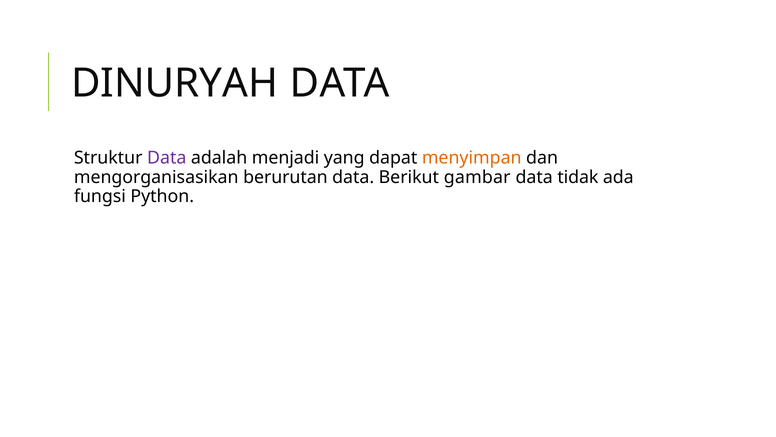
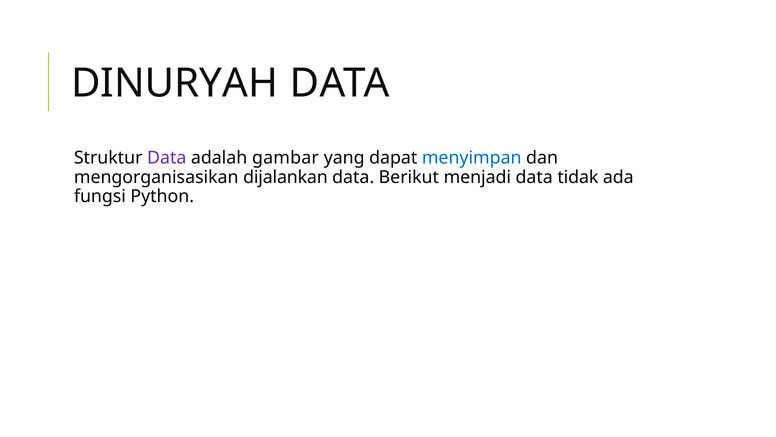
menjadi: menjadi -> gambar
menyimpan colour: orange -> blue
berurutan: berurutan -> dijalankan
gambar: gambar -> menjadi
